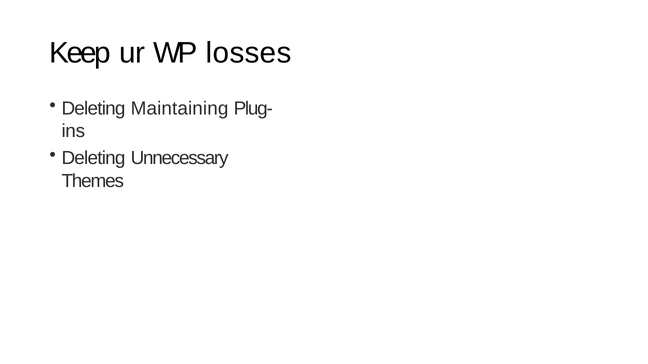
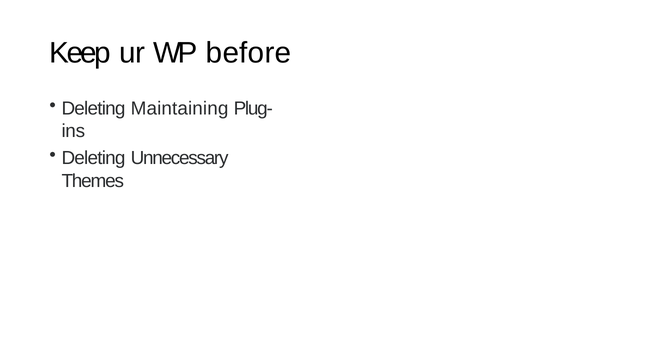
losses: losses -> before
